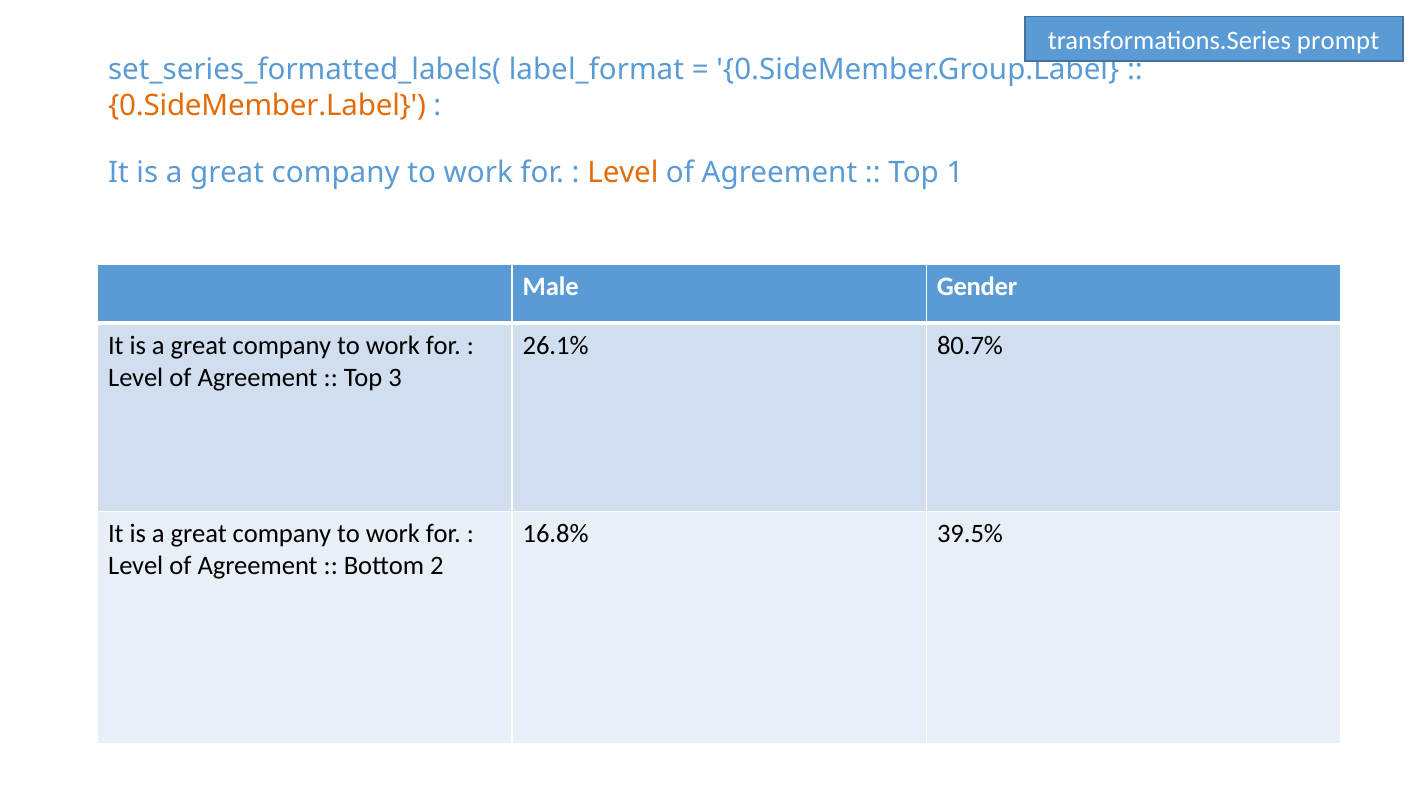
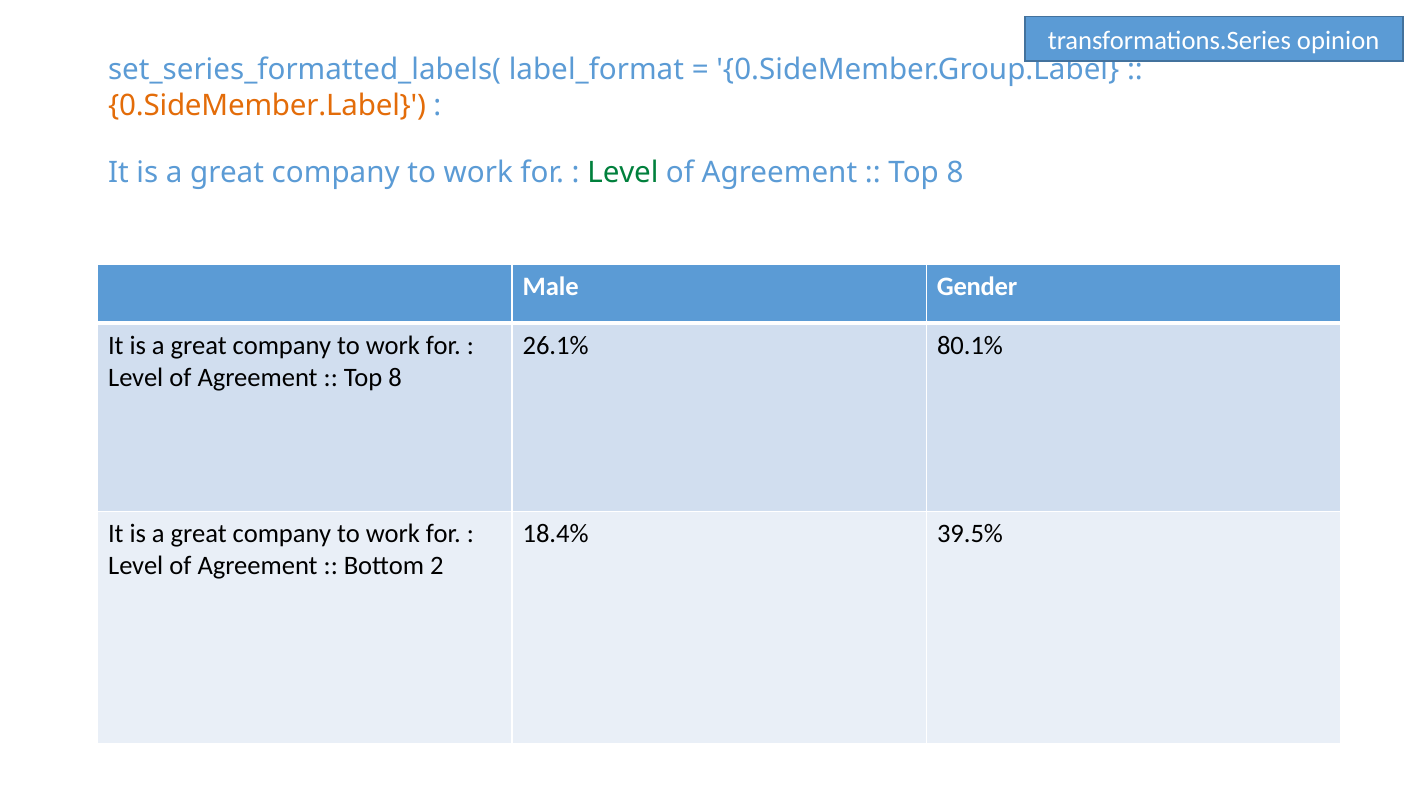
prompt: prompt -> opinion
Level at (623, 173) colour: orange -> green
1 at (955, 173): 1 -> 8
80.7%: 80.7% -> 80.1%
3 at (395, 378): 3 -> 8
16.8%: 16.8% -> 18.4%
